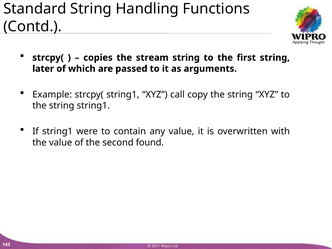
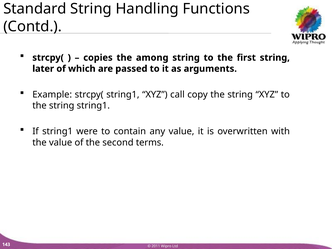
stream: stream -> among
found: found -> terms
